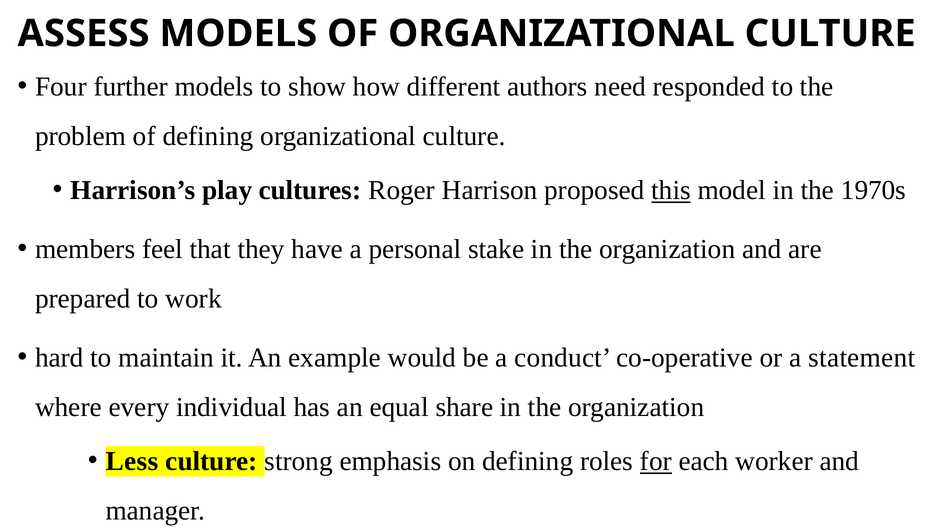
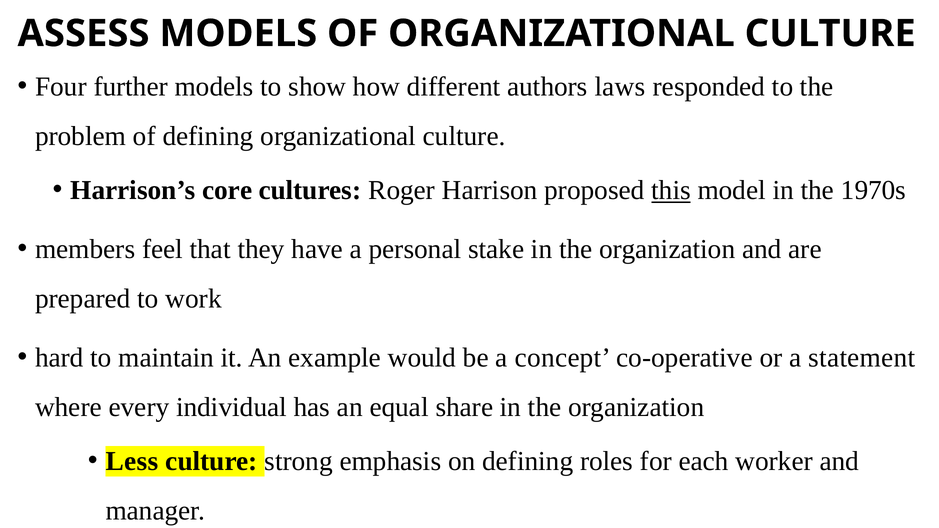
need: need -> laws
play: play -> core
conduct: conduct -> concept
for underline: present -> none
